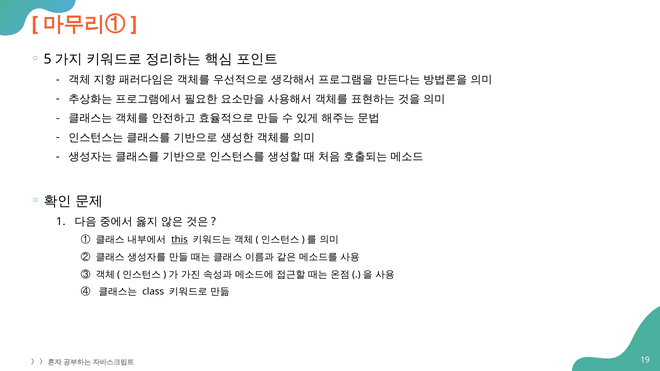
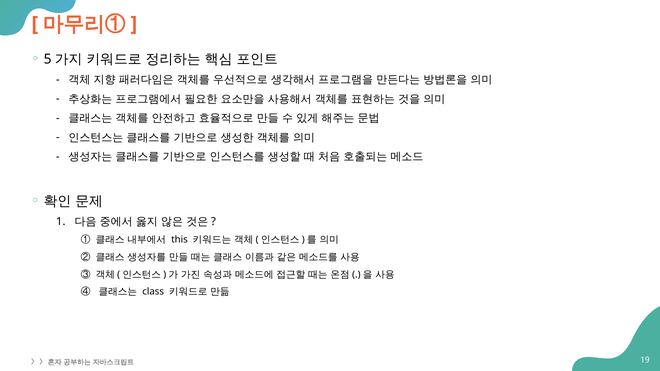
this underline: present -> none
